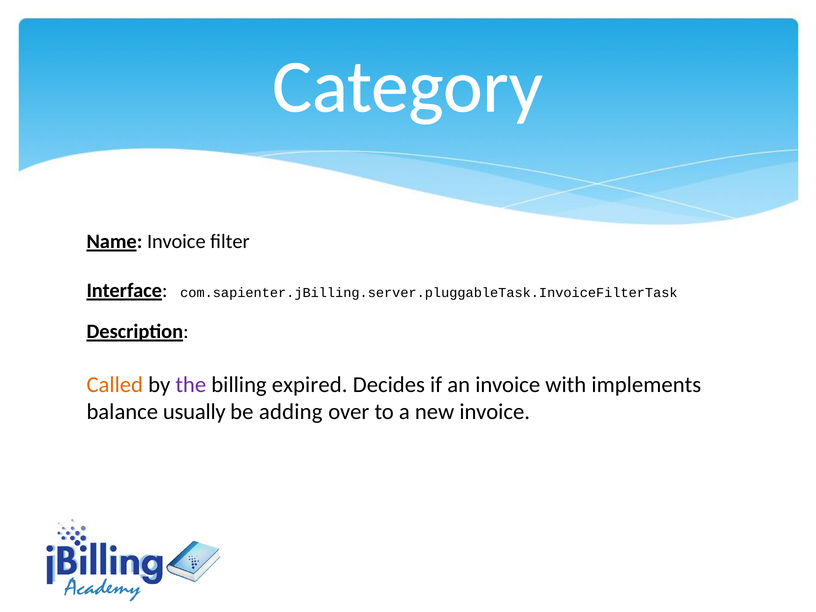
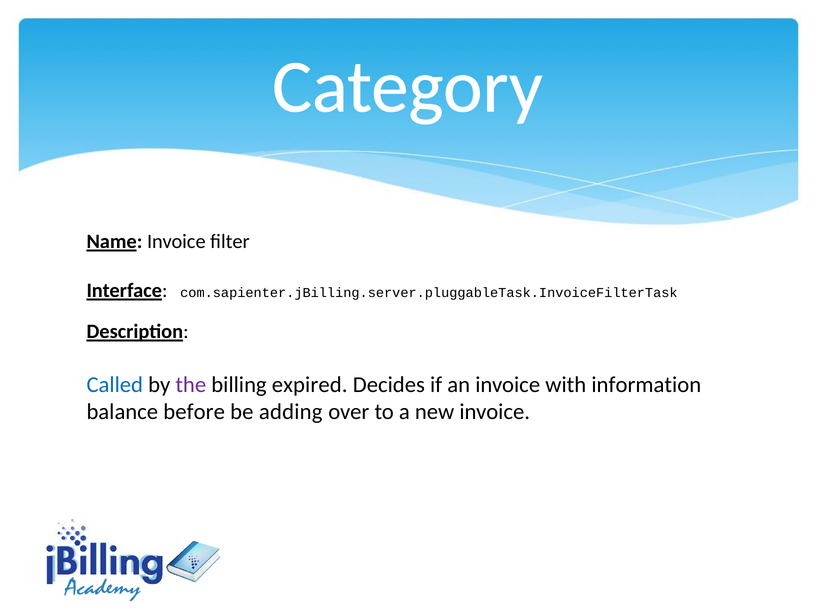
Called colour: orange -> blue
implements: implements -> information
usually: usually -> before
